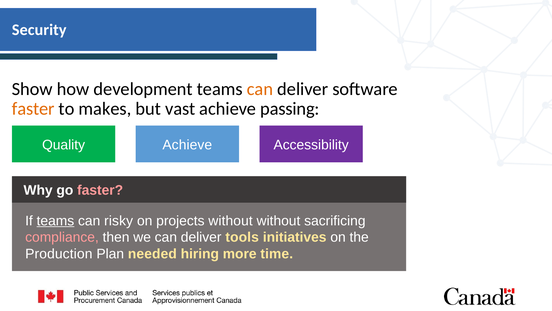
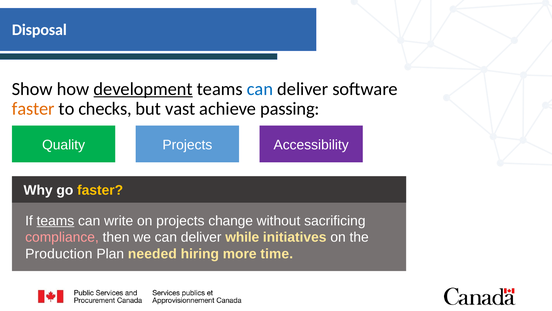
Security: Security -> Disposal
development underline: none -> present
can at (260, 89) colour: orange -> blue
makes: makes -> checks
Quality Achieve: Achieve -> Projects
faster at (100, 190) colour: pink -> yellow
risky: risky -> write
projects without: without -> change
tools: tools -> while
